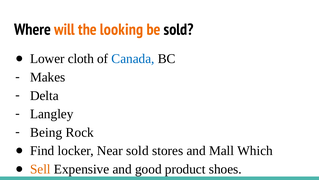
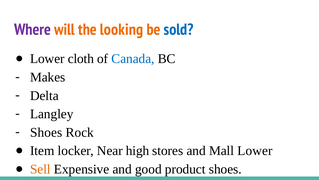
Where colour: black -> purple
sold at (179, 29) colour: black -> blue
Being at (46, 132): Being -> Shoes
Find: Find -> Item
Near sold: sold -> high
Mall Which: Which -> Lower
